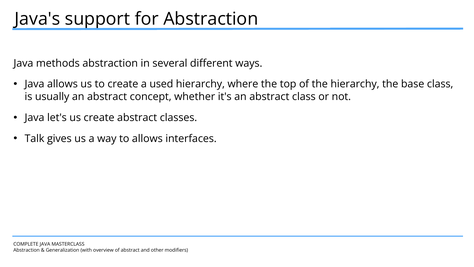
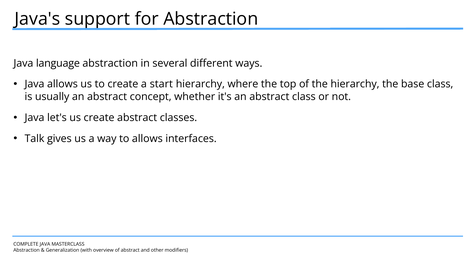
methods: methods -> language
used: used -> start
